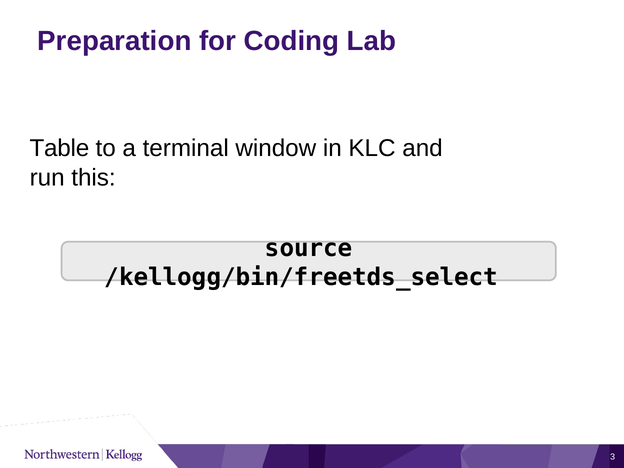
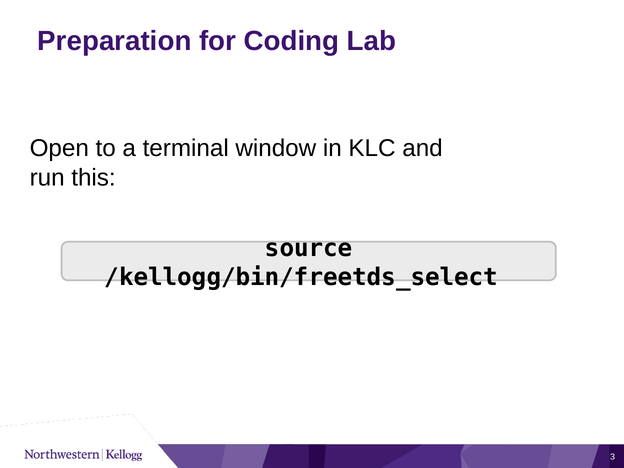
Table: Table -> Open
